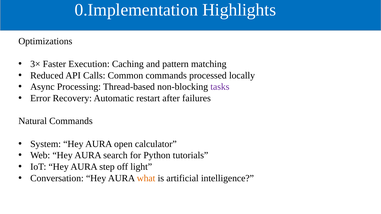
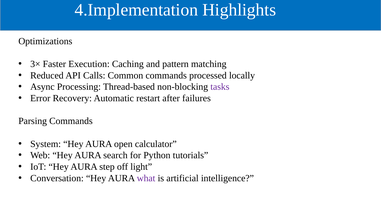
0.Implementation: 0.Implementation -> 4.Implementation
Natural: Natural -> Parsing
what colour: orange -> purple
